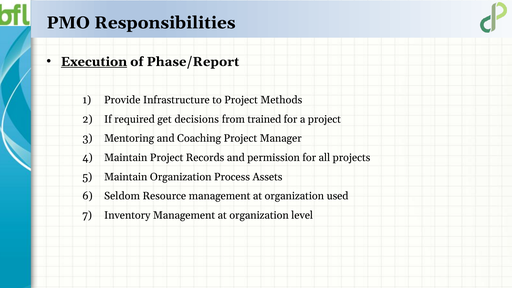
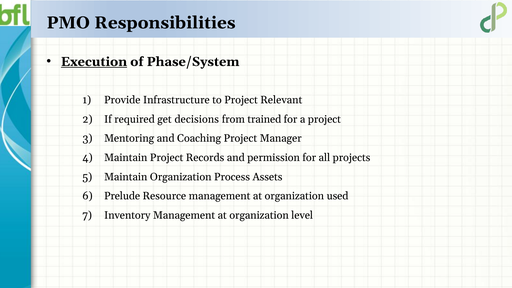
Phase/Report: Phase/Report -> Phase/System
Methods: Methods -> Relevant
Seldom: Seldom -> Prelude
